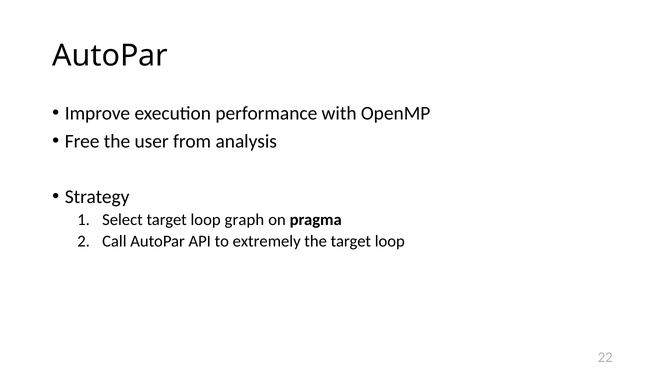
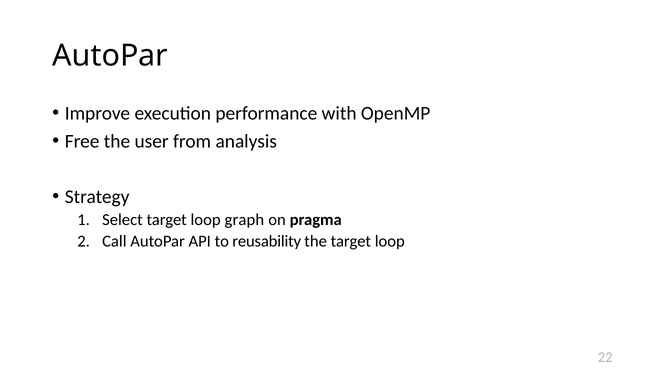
extremely: extremely -> reusability
